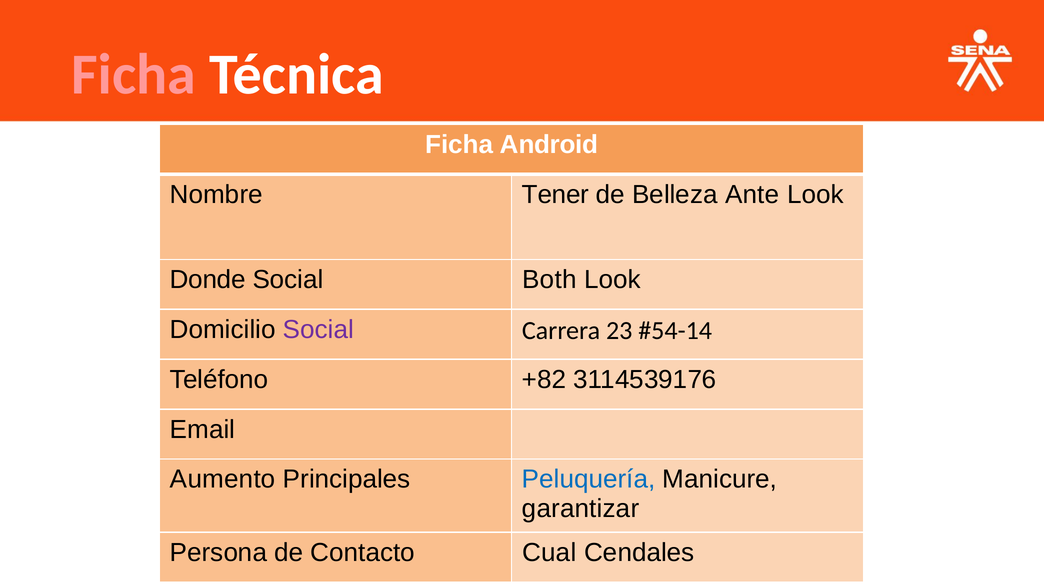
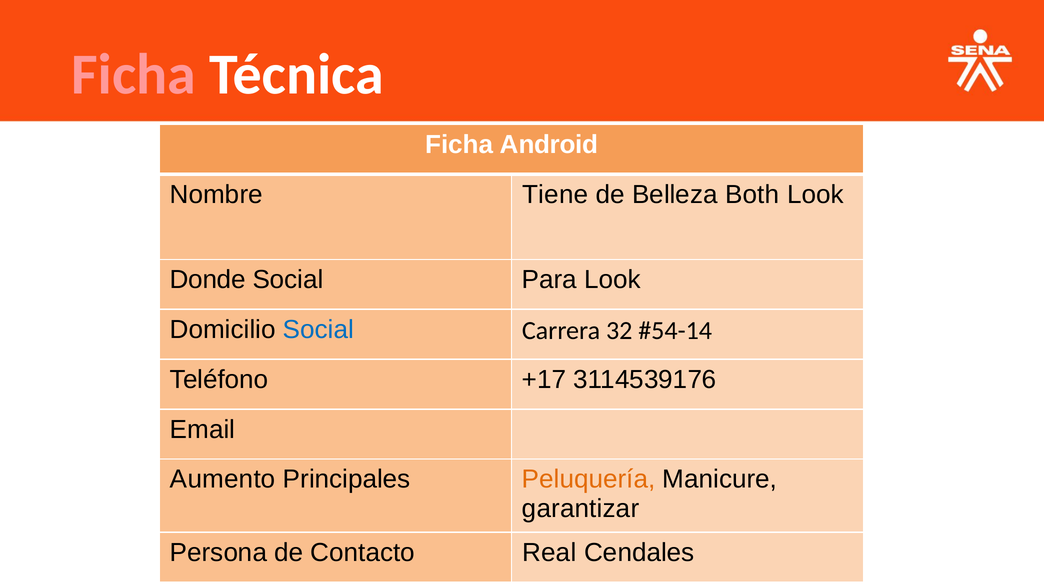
Tener: Tener -> Tiene
Ante: Ante -> Both
Both: Both -> Para
Social at (318, 330) colour: purple -> blue
23: 23 -> 32
+82: +82 -> +17
Peluquería colour: blue -> orange
Cual: Cual -> Real
